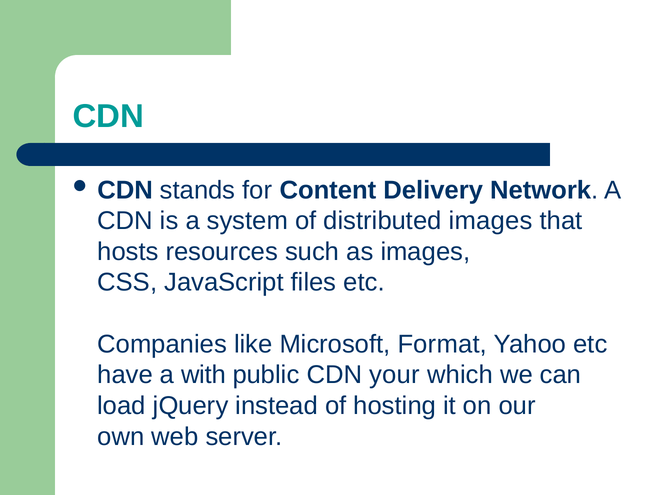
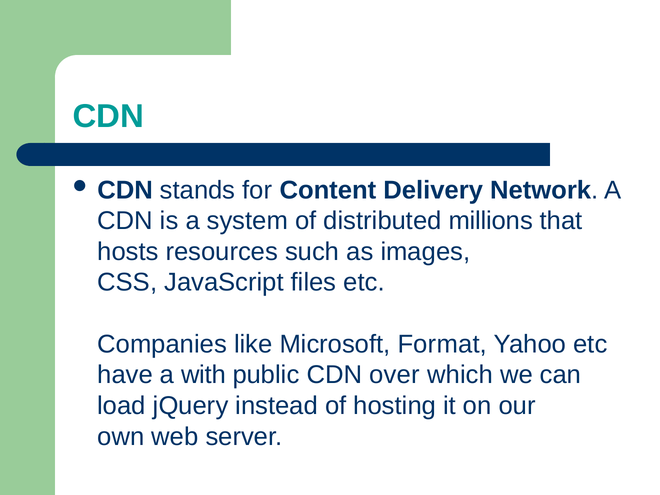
distributed images: images -> millions
your: your -> over
